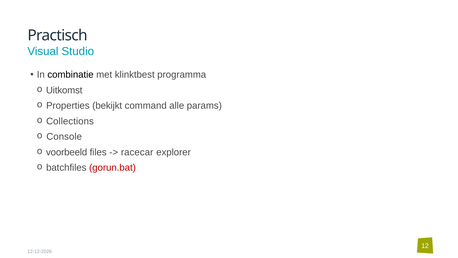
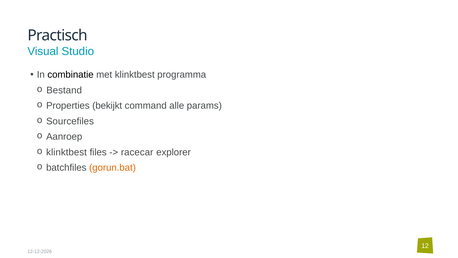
Uitkomst: Uitkomst -> Bestand
Collections: Collections -> Sourcefiles
Console: Console -> Aanroep
voorbeeld at (67, 152): voorbeeld -> klinktbest
gorun.bat colour: red -> orange
